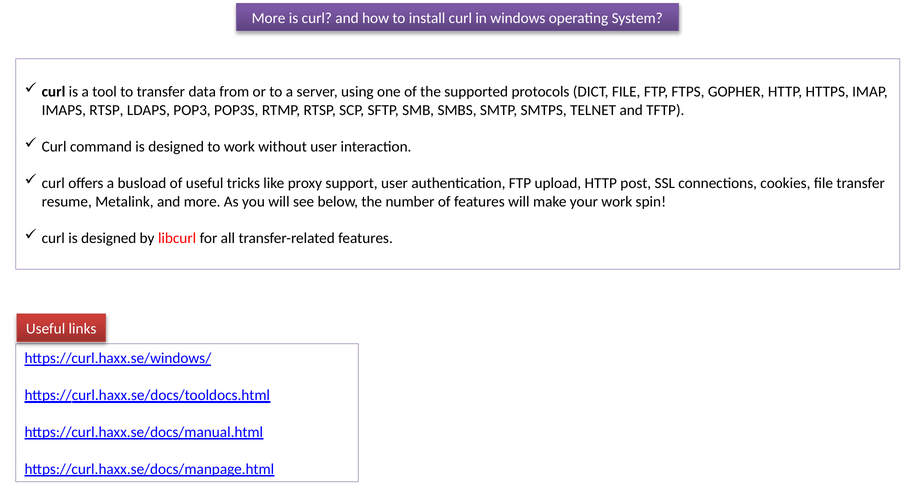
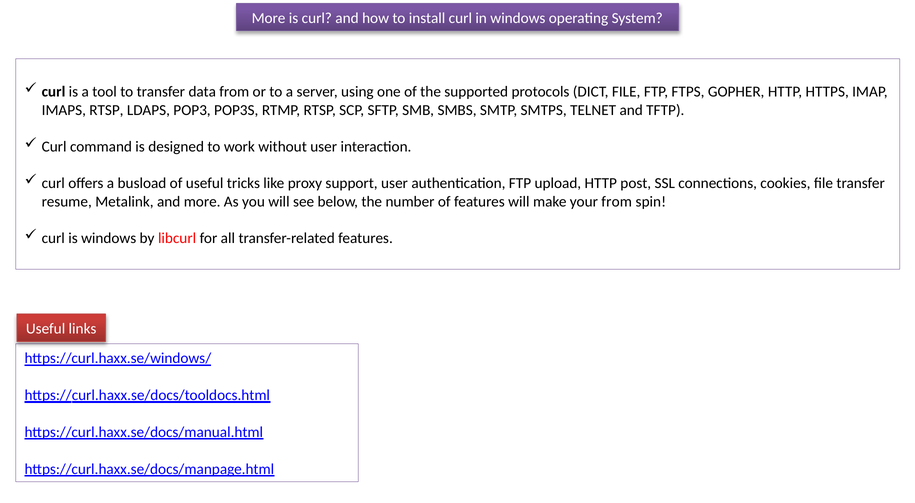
your work: work -> from
curl is designed: designed -> windows
